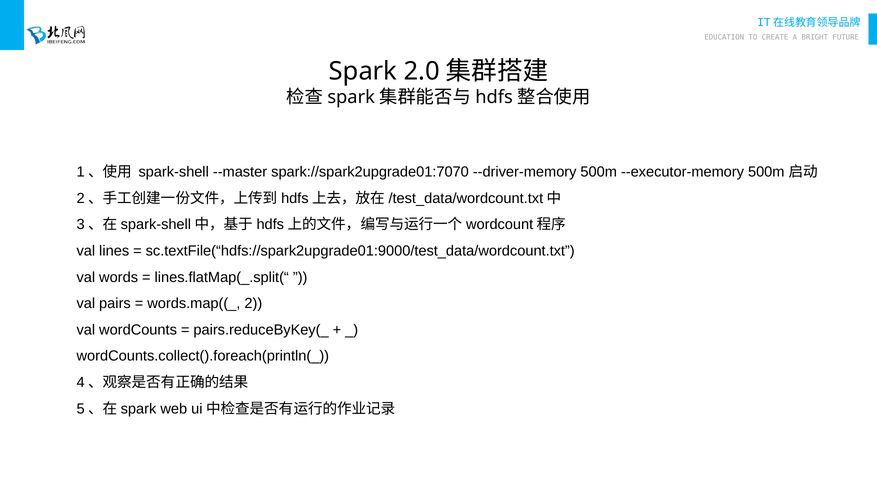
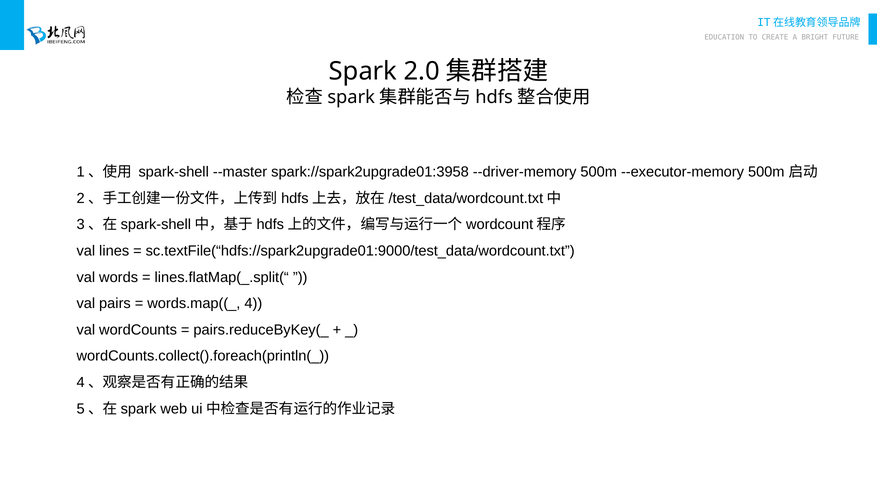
spark://spark2upgrade01:7070: spark://spark2upgrade01:7070 -> spark://spark2upgrade01:3958
2: 2 -> 4
